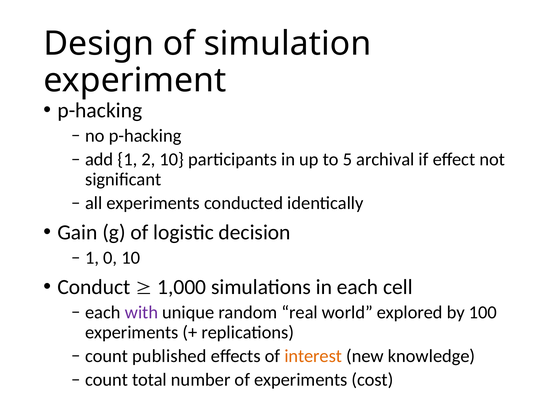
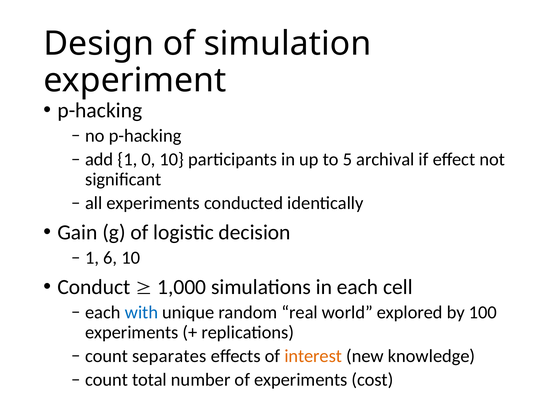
2: 2 -> 0
0: 0 -> 6
with colour: purple -> blue
published: published -> separates
